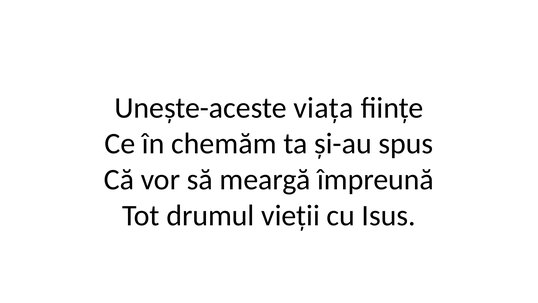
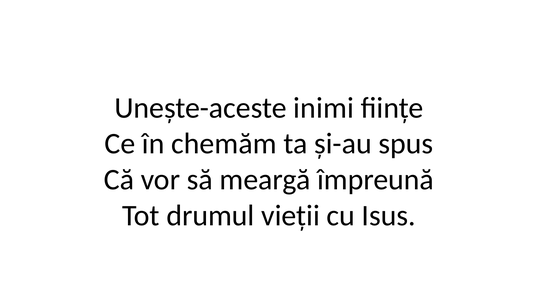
viața: viața -> inimi
